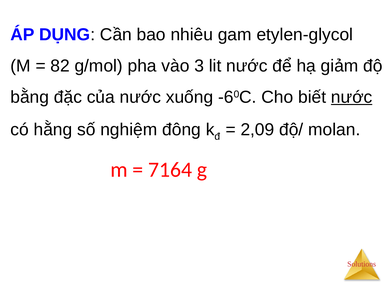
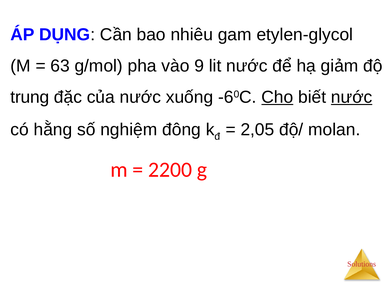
82: 82 -> 63
3: 3 -> 9
bằng: bằng -> trung
Cho underline: none -> present
2,09: 2,09 -> 2,05
7164: 7164 -> 2200
